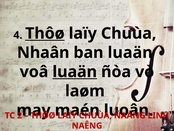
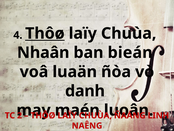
ban luaän: luaän -> bieán
luaän at (75, 72) underline: present -> none
laøm: laøm -> danh
